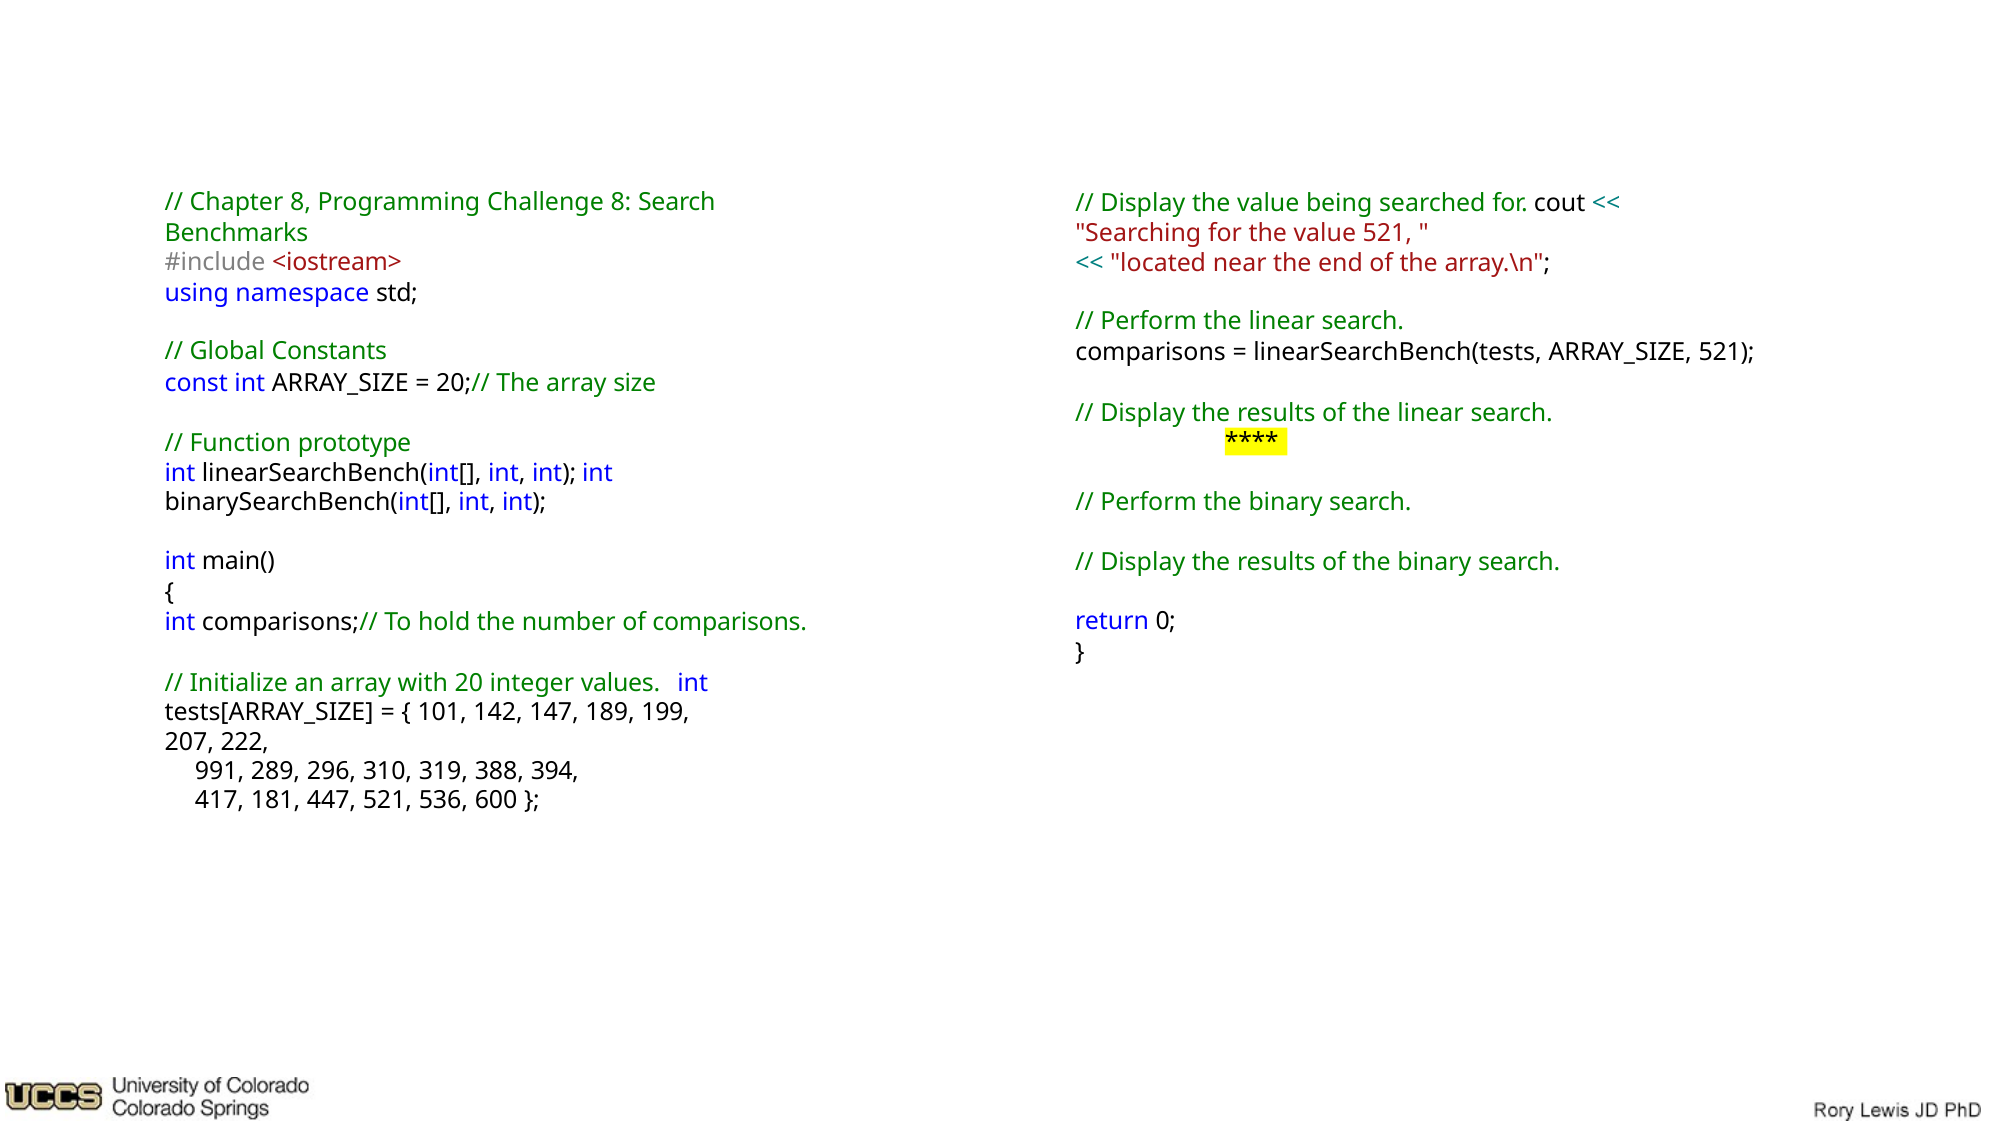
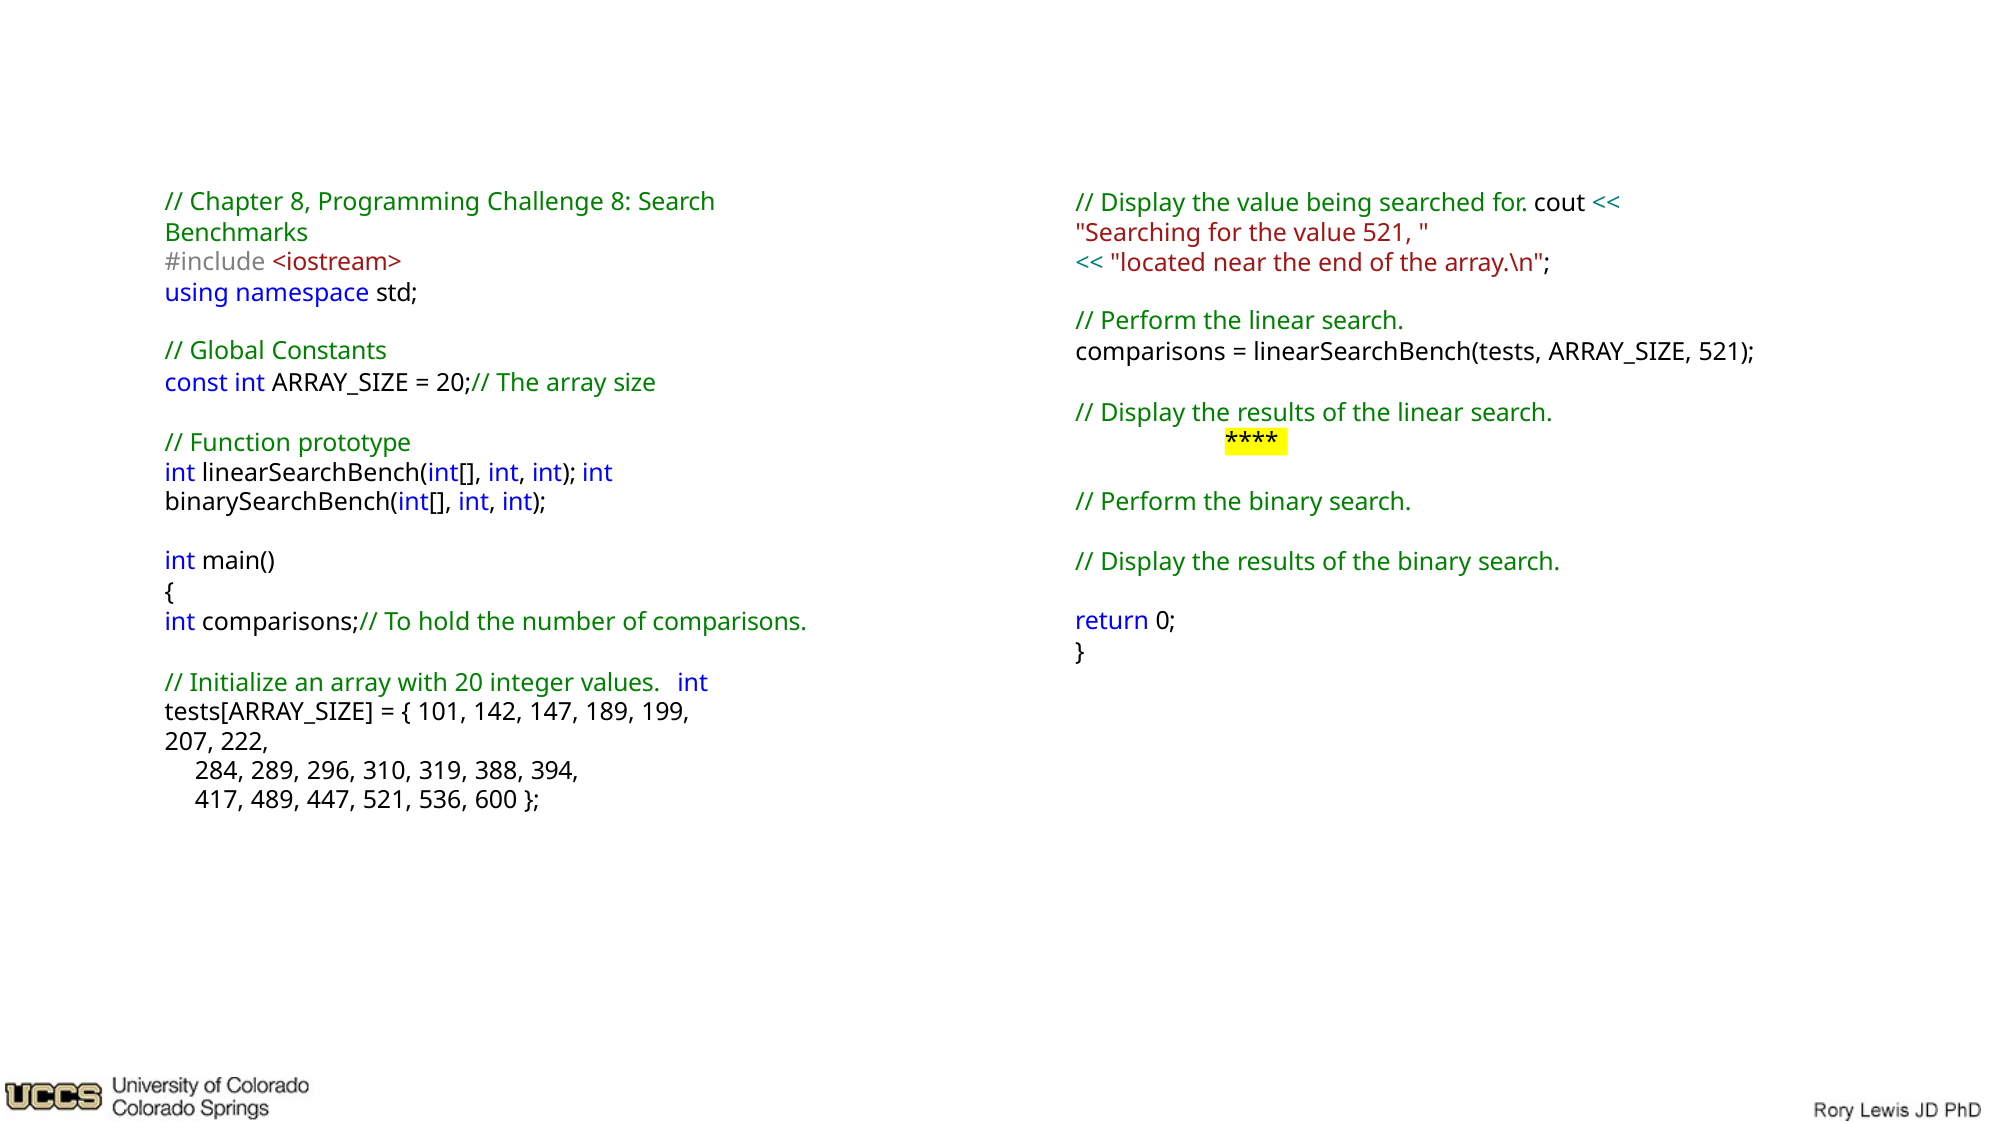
991: 991 -> 284
181: 181 -> 489
